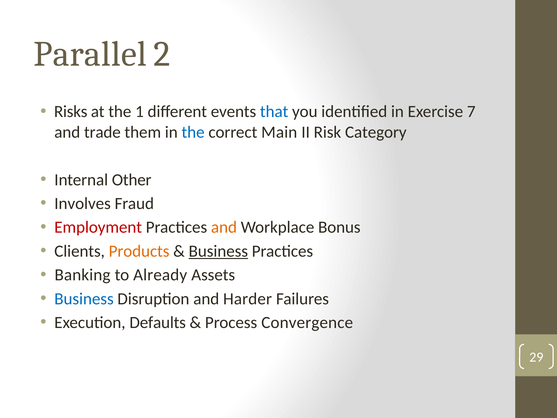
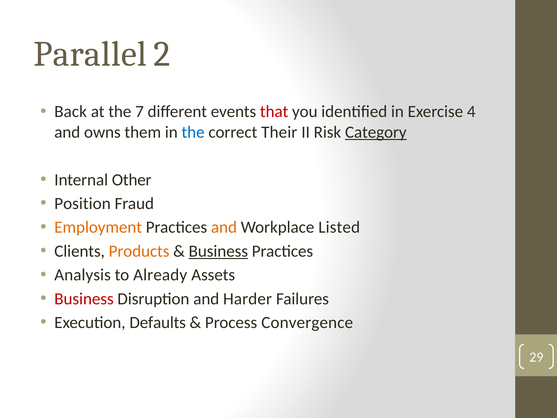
Risks: Risks -> Back
1: 1 -> 7
that colour: blue -> red
7: 7 -> 4
trade: trade -> owns
Main: Main -> Their
Category underline: none -> present
Involves: Involves -> Position
Employment colour: red -> orange
Bonus: Bonus -> Listed
Banking: Banking -> Analysis
Business at (84, 299) colour: blue -> red
